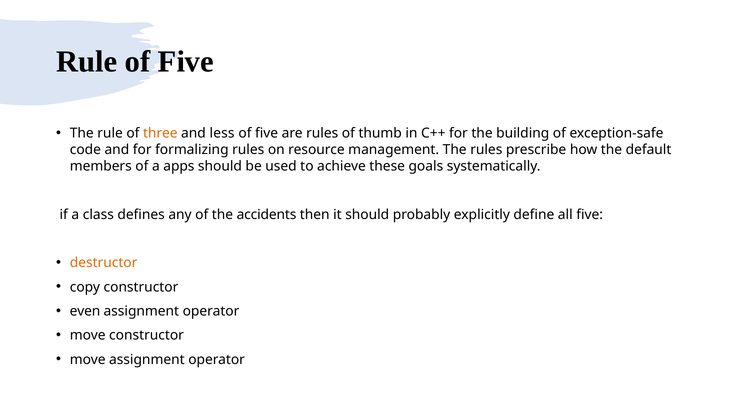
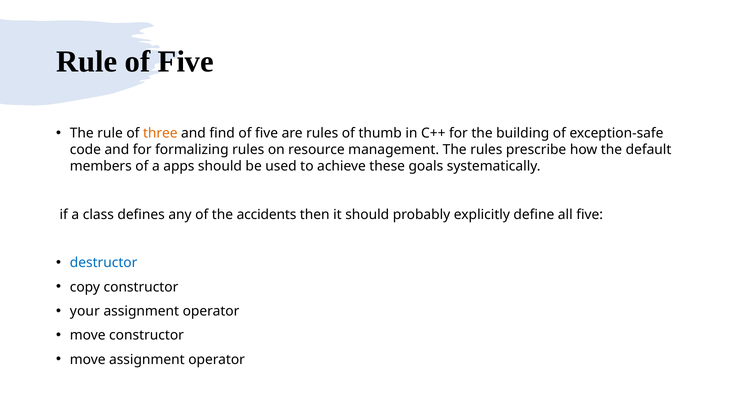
less: less -> find
destructor colour: orange -> blue
even: even -> your
